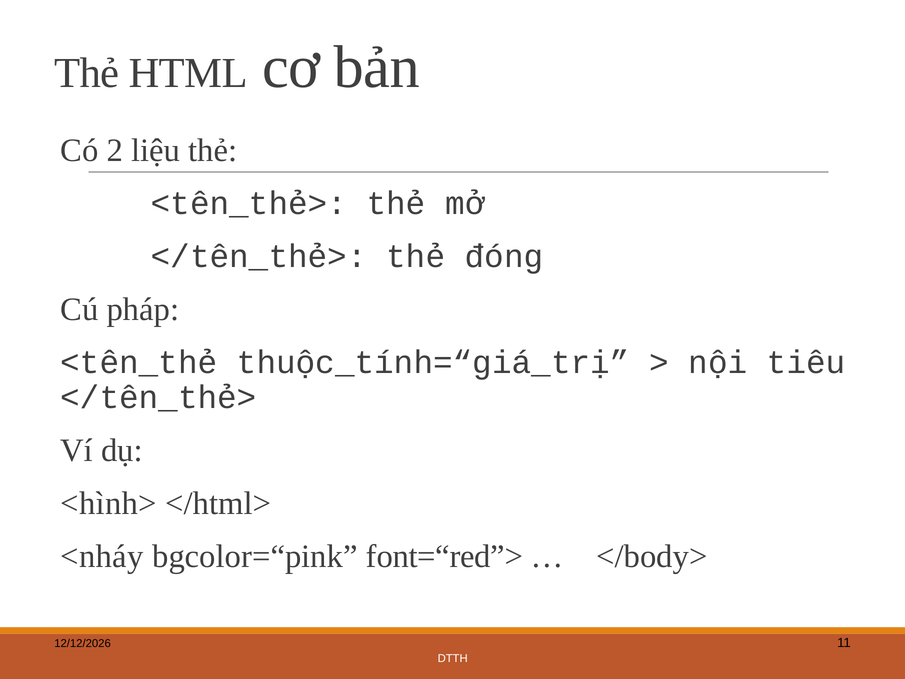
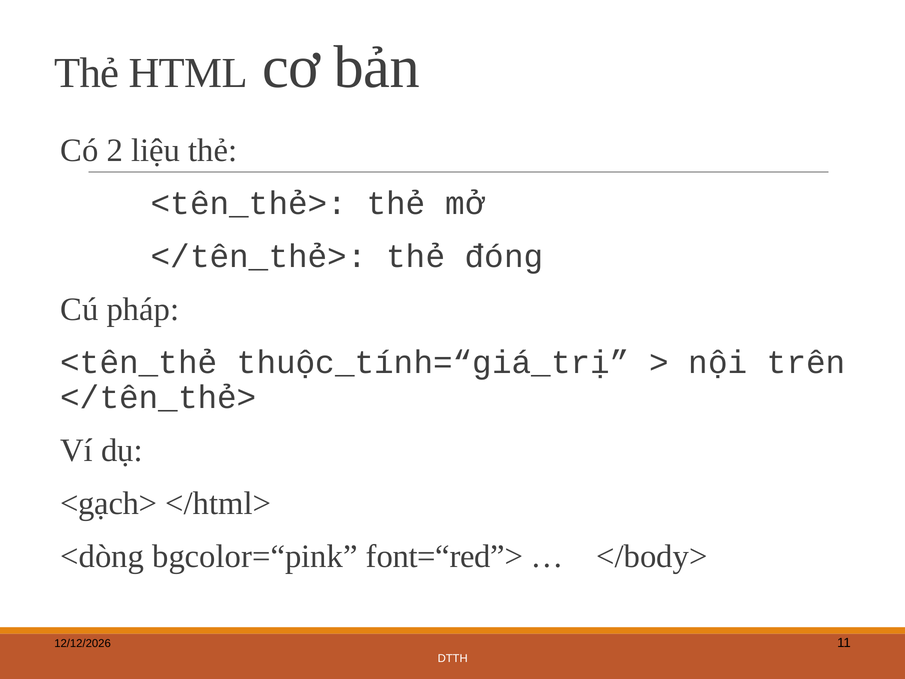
tiêu: tiêu -> trên
<hình>: <hình> -> <gạch>
<nháy: <nháy -> <dòng
